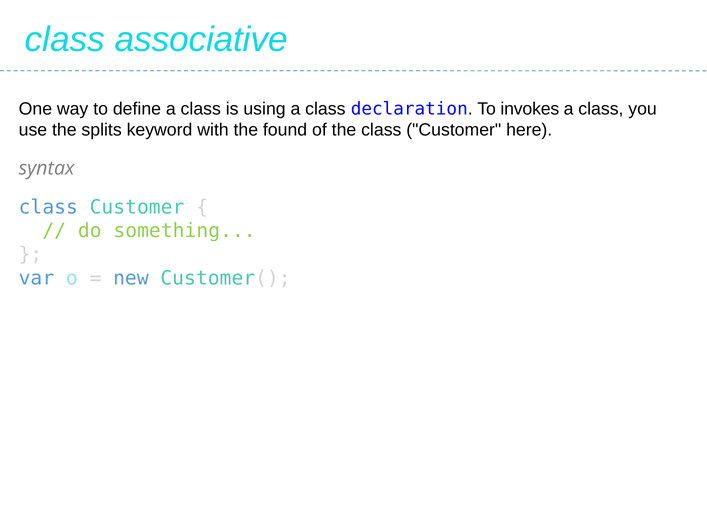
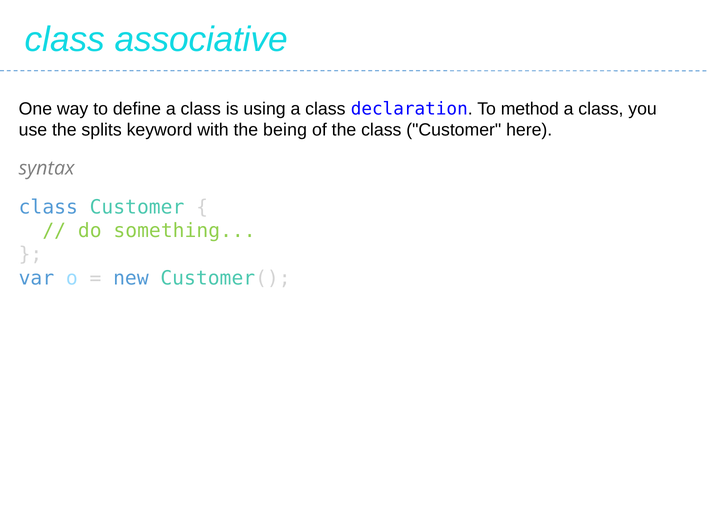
invokes: invokes -> method
found: found -> being
